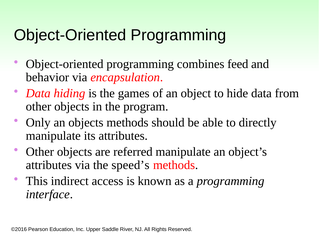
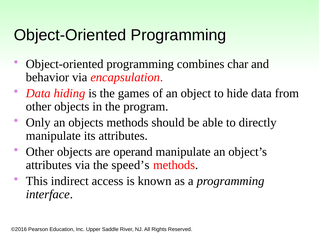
feed: feed -> char
referred: referred -> operand
